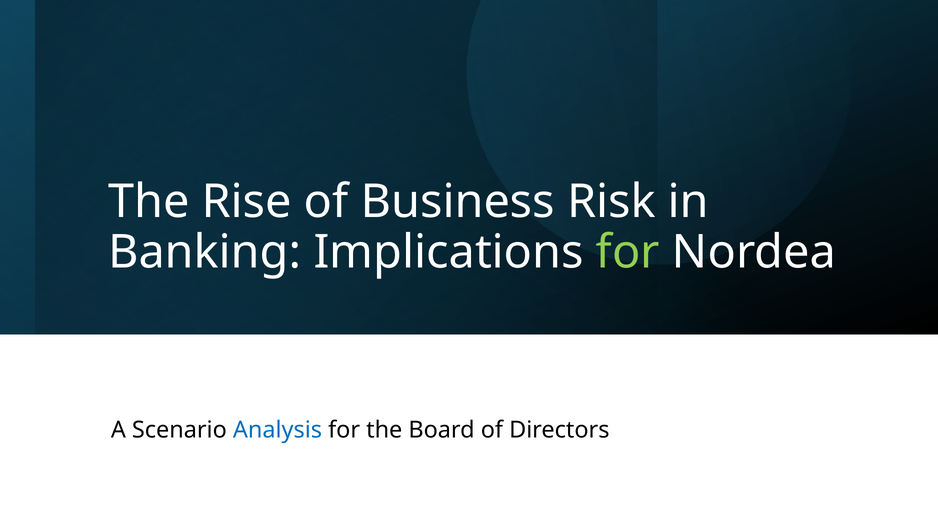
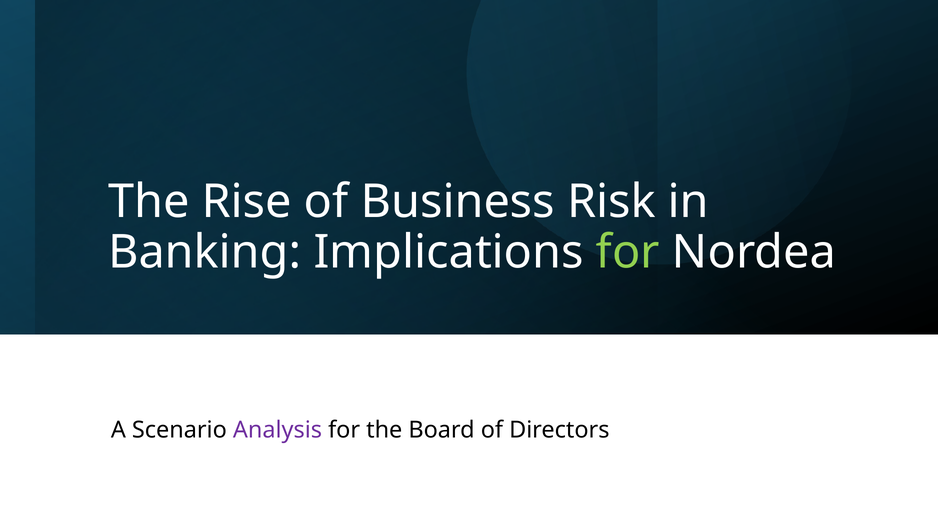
Analysis colour: blue -> purple
